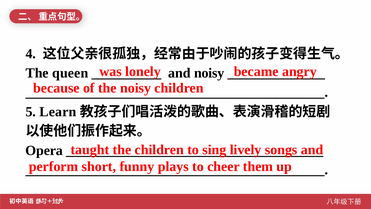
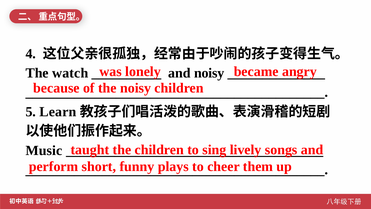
queen: queen -> watch
Opera: Opera -> Music
